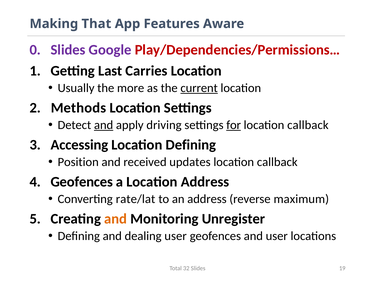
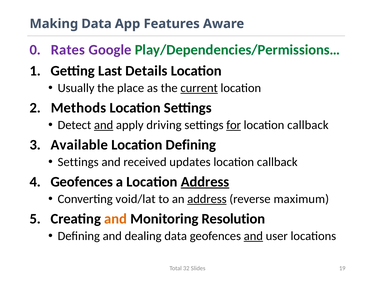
Making That: That -> Data
0 Slides: Slides -> Rates
Play/Dependencies/Permissions… colour: red -> green
Carries: Carries -> Details
more: more -> place
Accessing: Accessing -> Available
Position at (78, 162): Position -> Settings
Address at (205, 182) underline: none -> present
rate/lat: rate/lat -> void/lat
address at (207, 199) underline: none -> present
Unregister: Unregister -> Resolution
dealing user: user -> data
and at (253, 236) underline: none -> present
